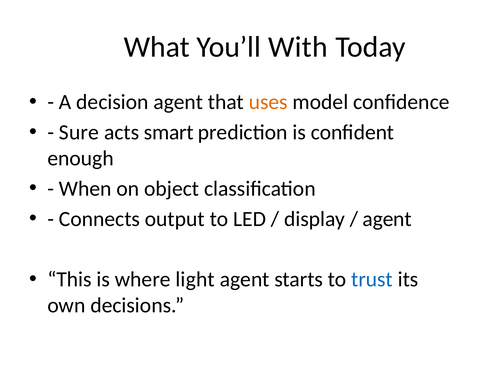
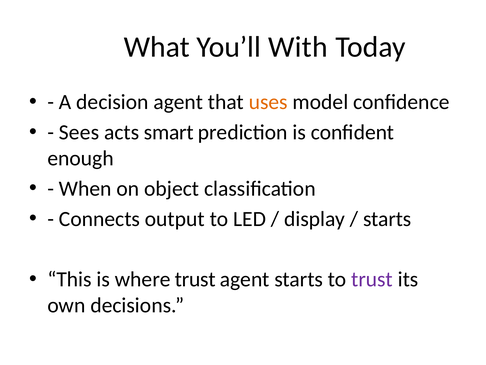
Sure: Sure -> Sees
agent at (387, 219): agent -> starts
where light: light -> trust
trust at (372, 279) colour: blue -> purple
